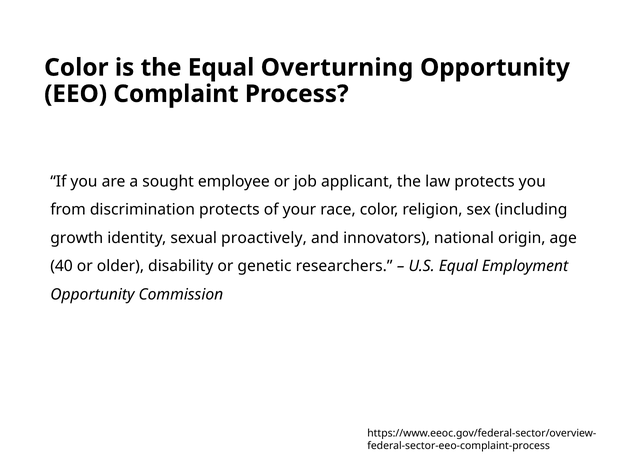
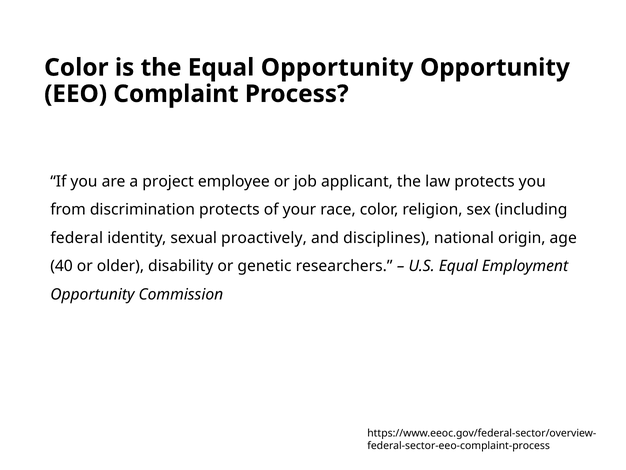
Equal Overturning: Overturning -> Opportunity
sought: sought -> project
growth: growth -> federal
innovators: innovators -> disciplines
